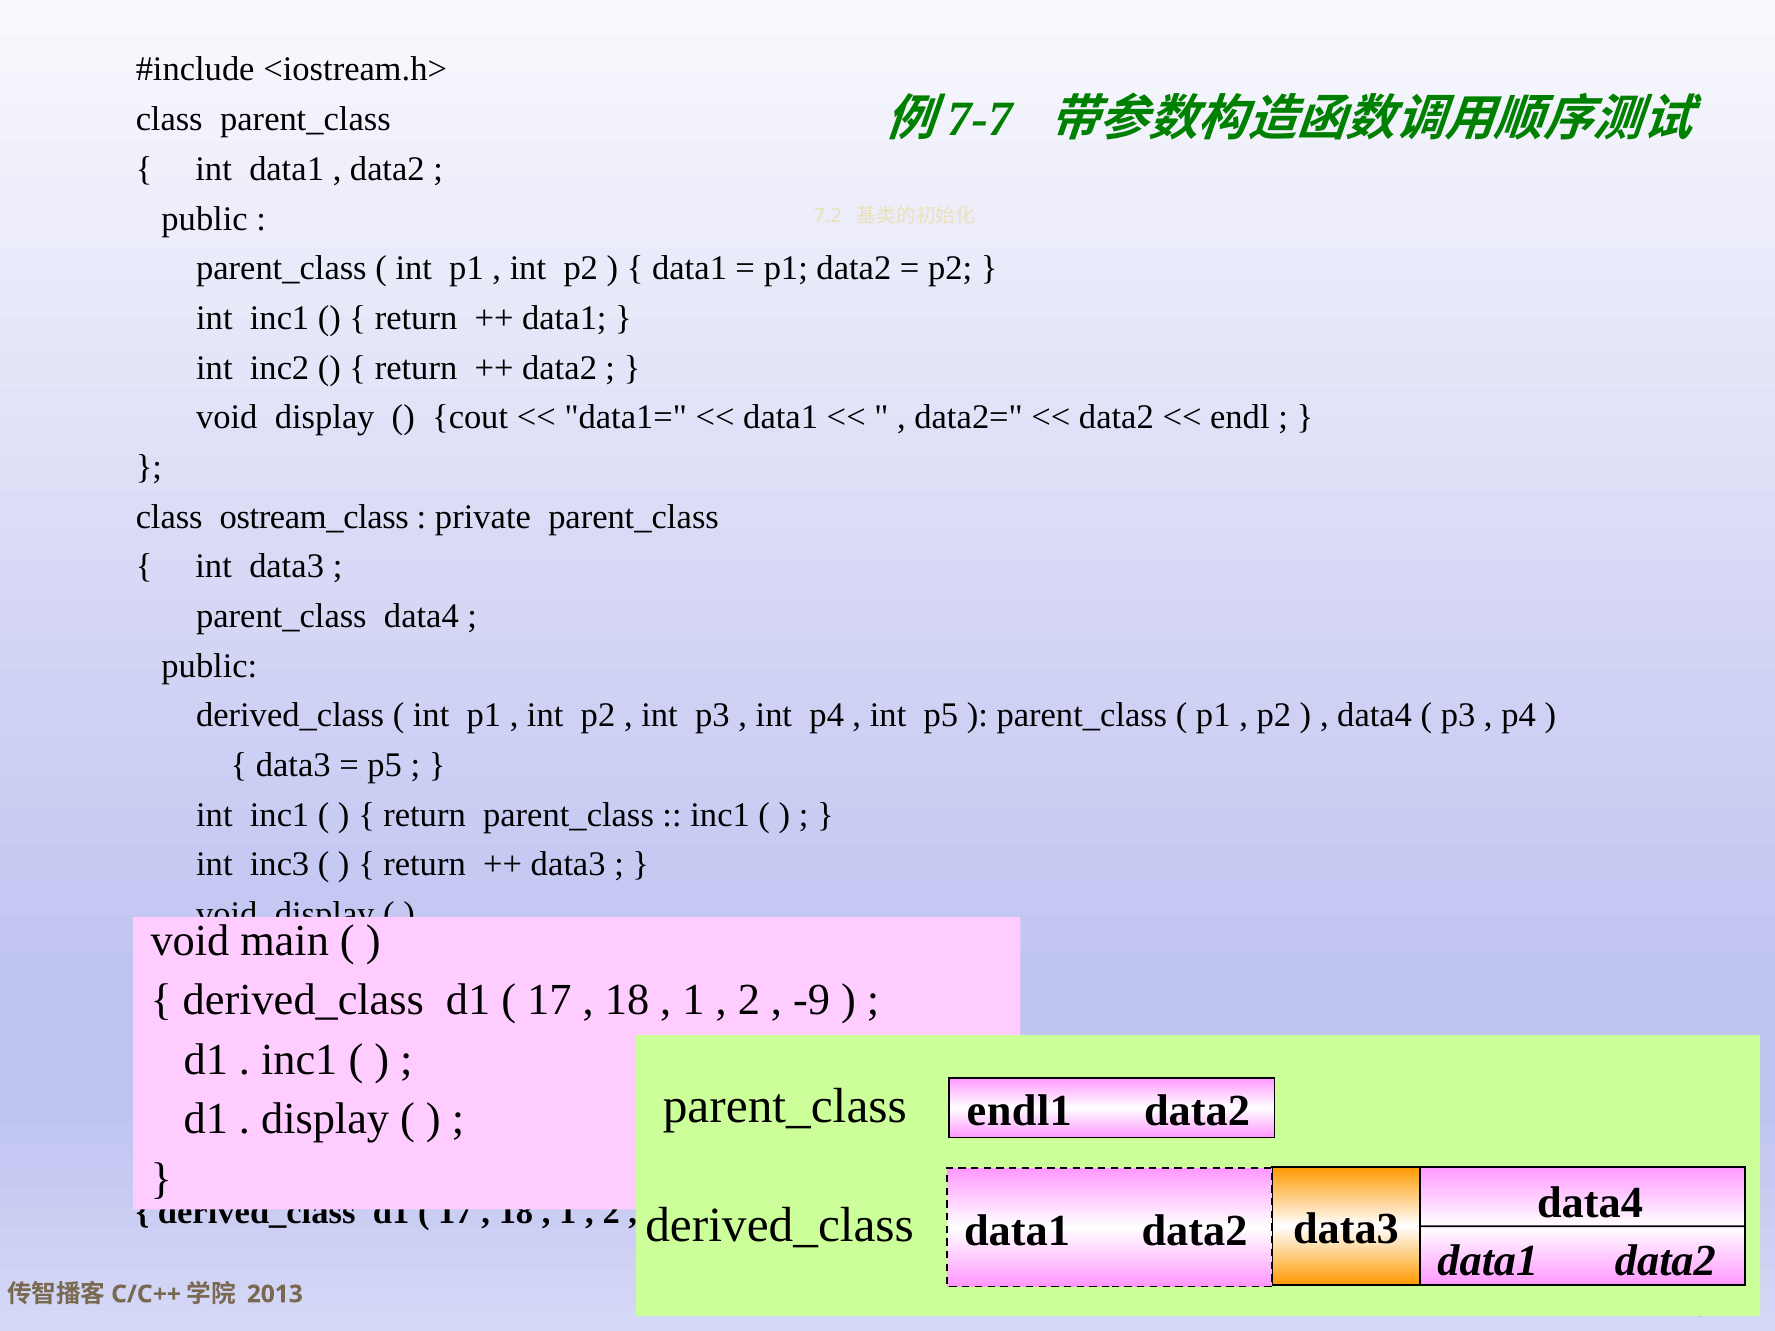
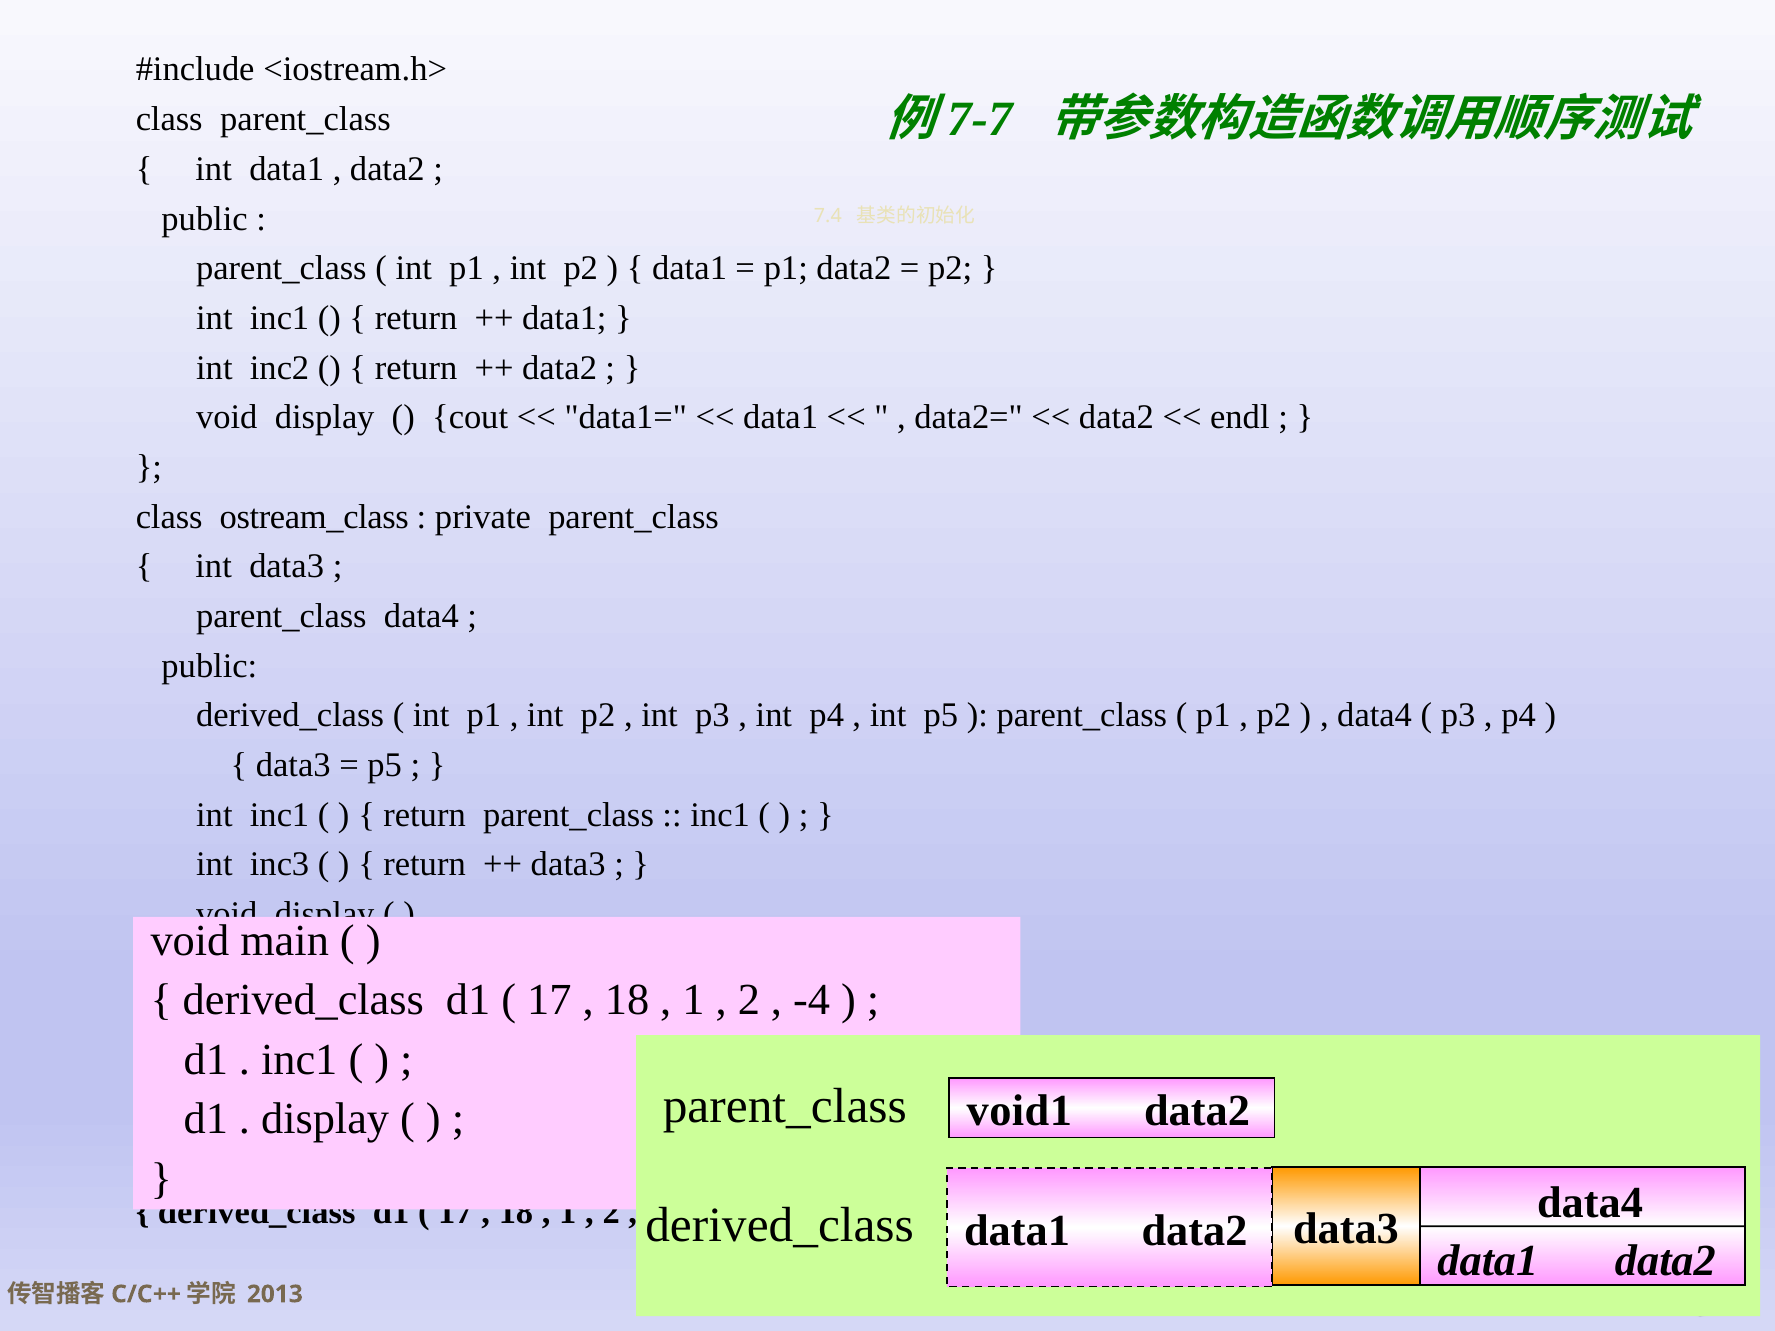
7.2: 7.2 -> 7.4
-9: -9 -> -4
endl1: endl1 -> void1
